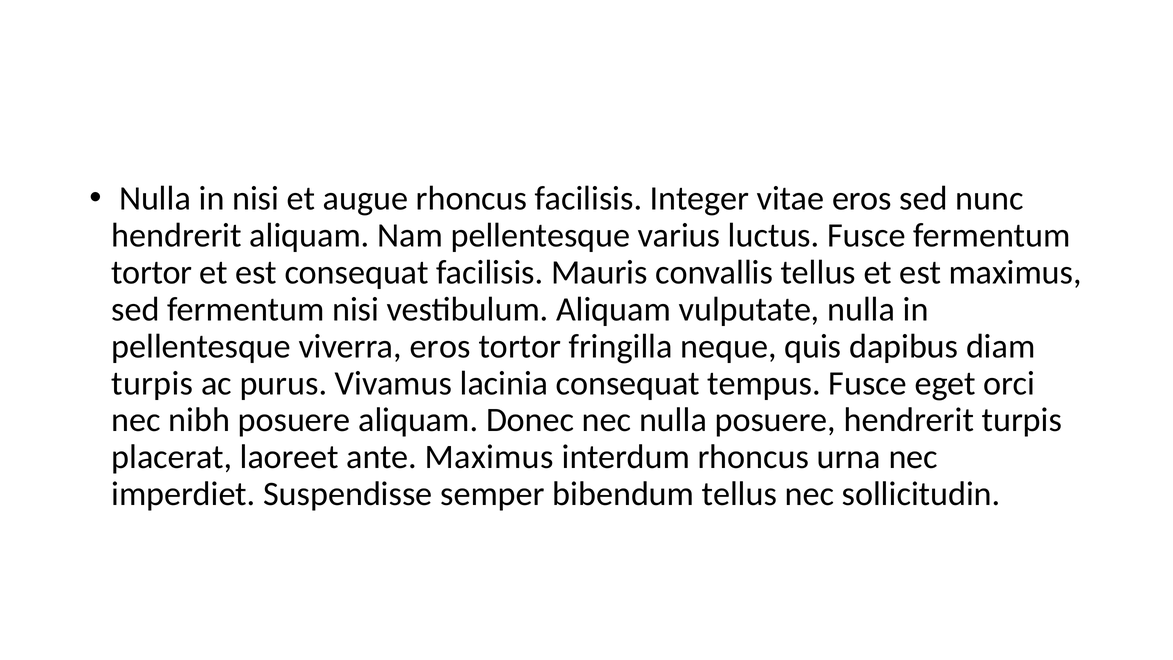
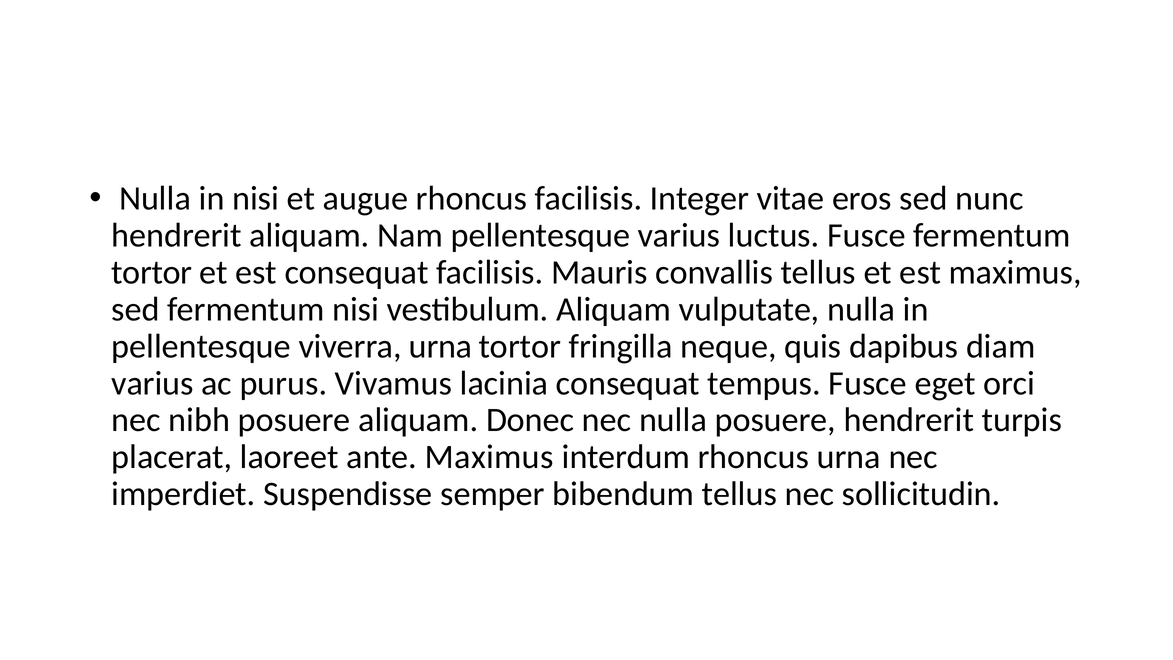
viverra eros: eros -> urna
turpis at (152, 383): turpis -> varius
